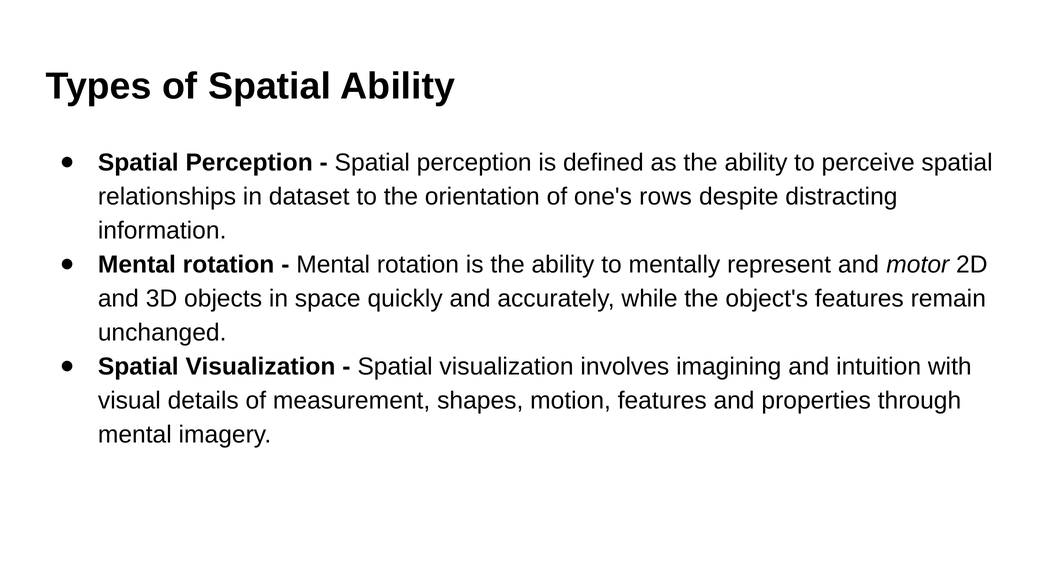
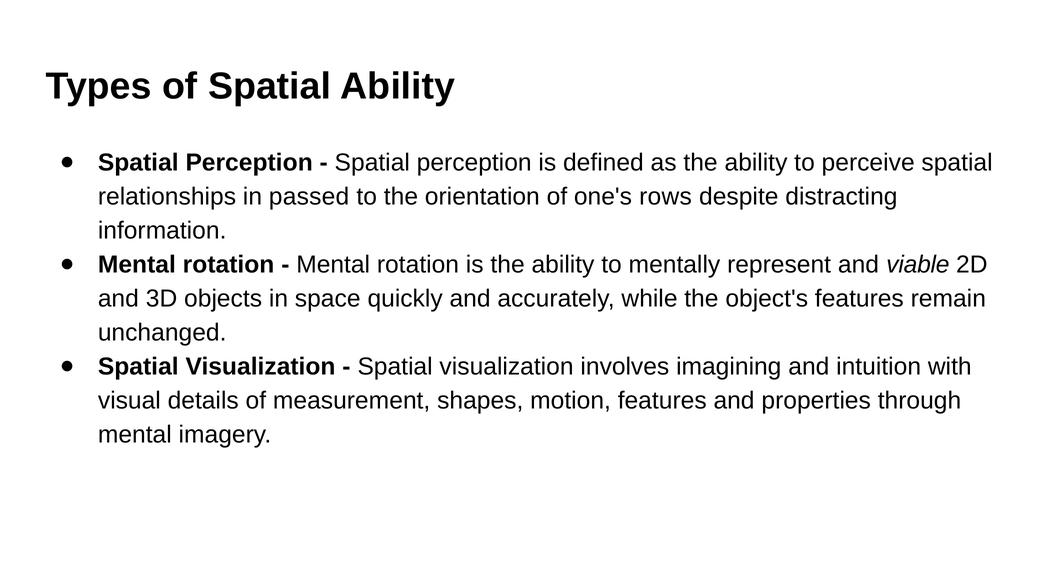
dataset: dataset -> passed
motor: motor -> viable
